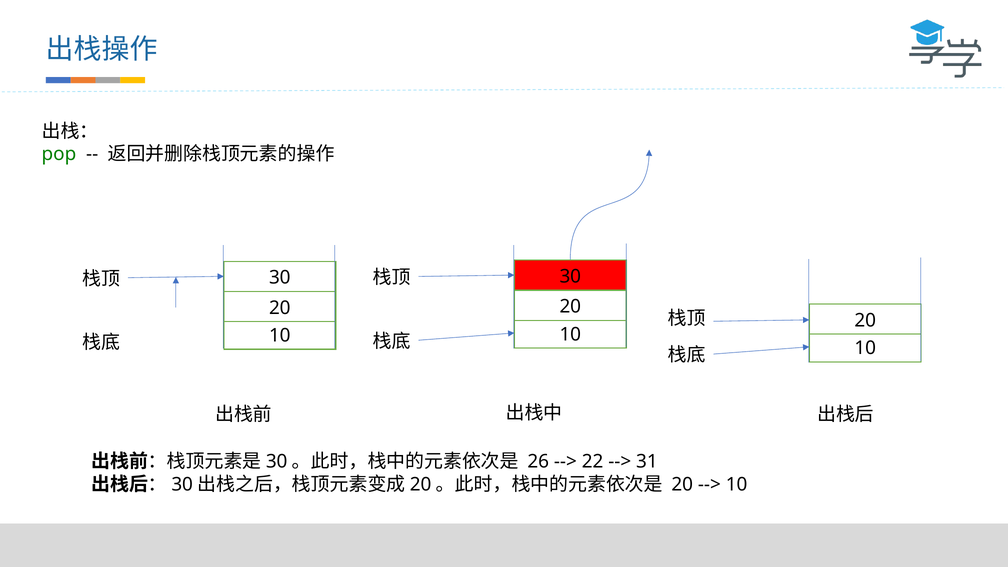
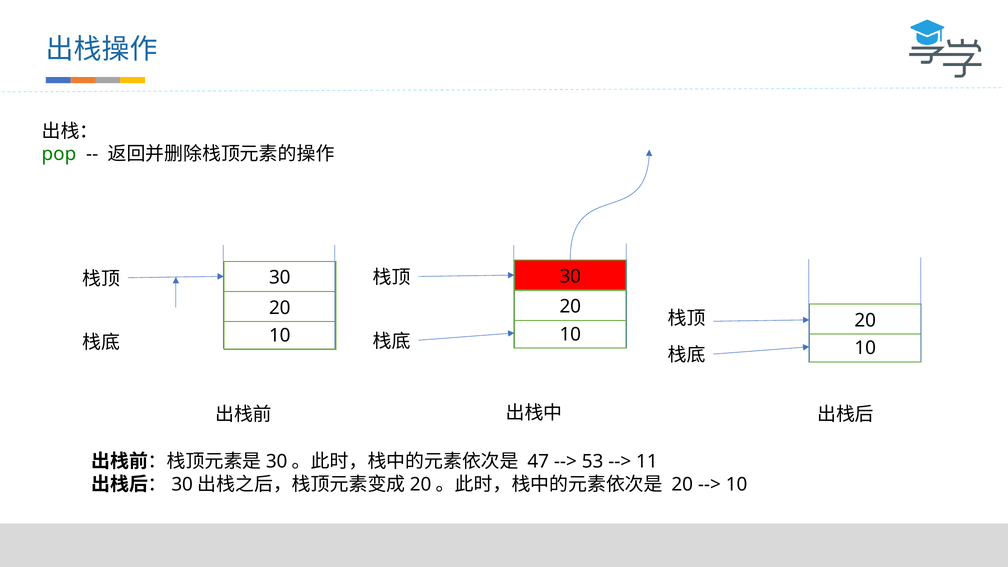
26: 26 -> 47
22: 22 -> 53
31: 31 -> 11
